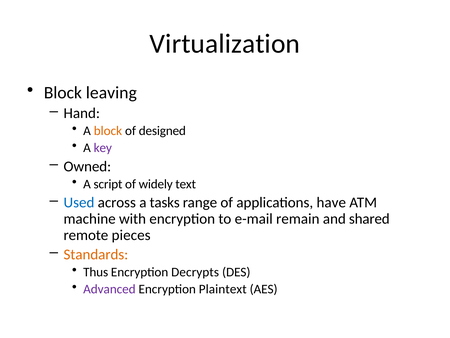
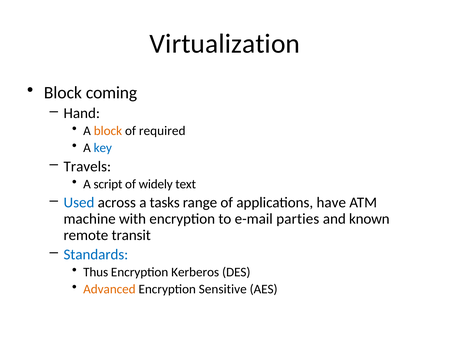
leaving: leaving -> coming
designed: designed -> required
key colour: purple -> blue
Owned: Owned -> Travels
remain: remain -> parties
shared: shared -> known
pieces: pieces -> transit
Standards colour: orange -> blue
Decrypts: Decrypts -> Kerberos
Advanced colour: purple -> orange
Plaintext: Plaintext -> Sensitive
